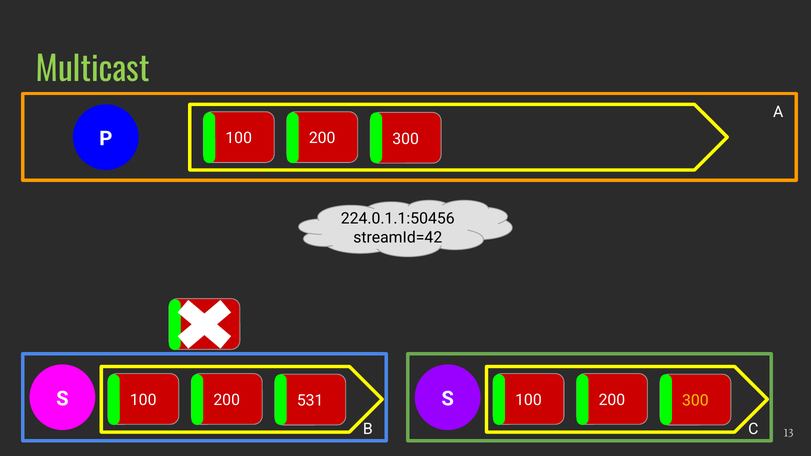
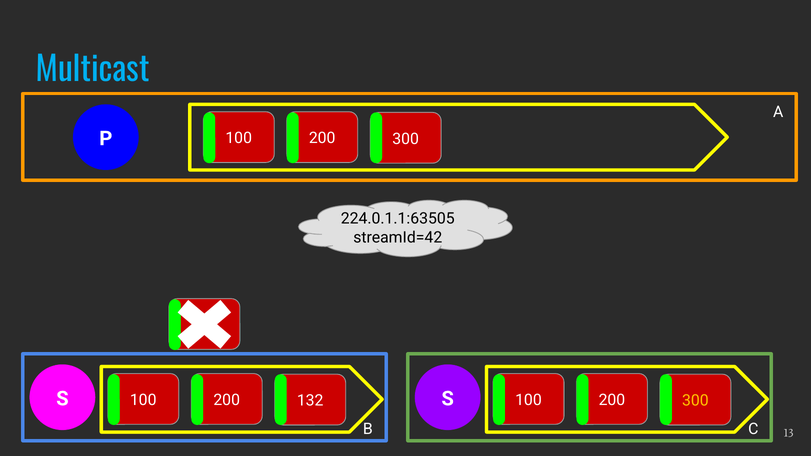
Multicast colour: light green -> light blue
224.0.1.1:50456: 224.0.1.1:50456 -> 224.0.1.1:63505
531: 531 -> 132
